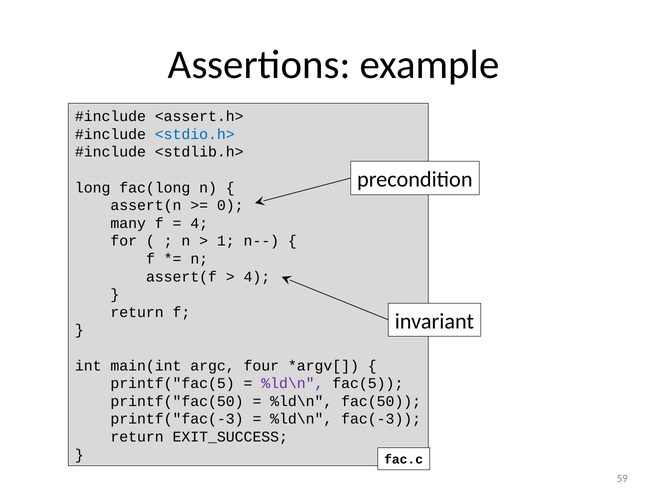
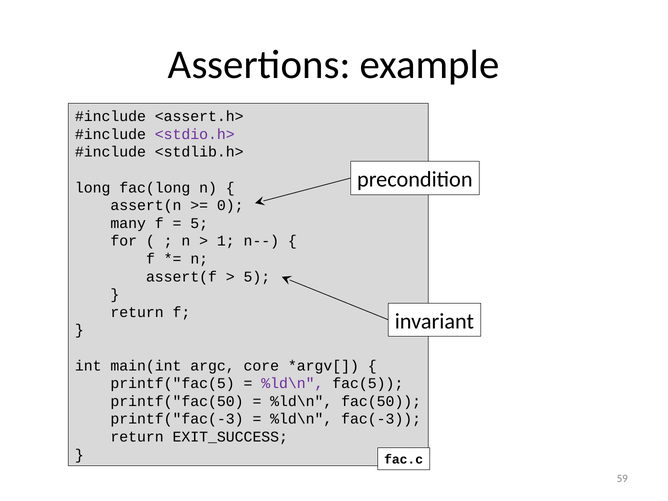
<stdio.h> colour: blue -> purple
4 at (199, 223): 4 -> 5
4 at (257, 277): 4 -> 5
four: four -> core
